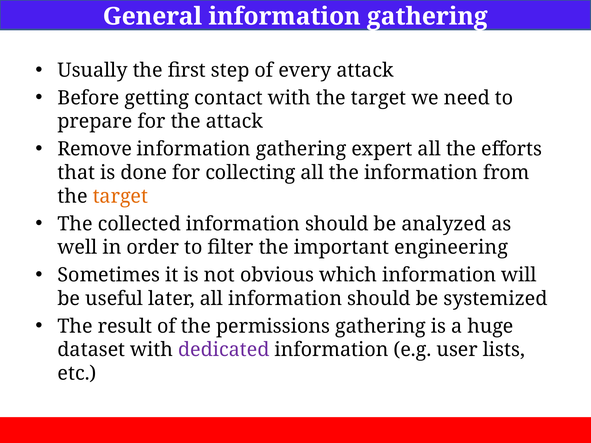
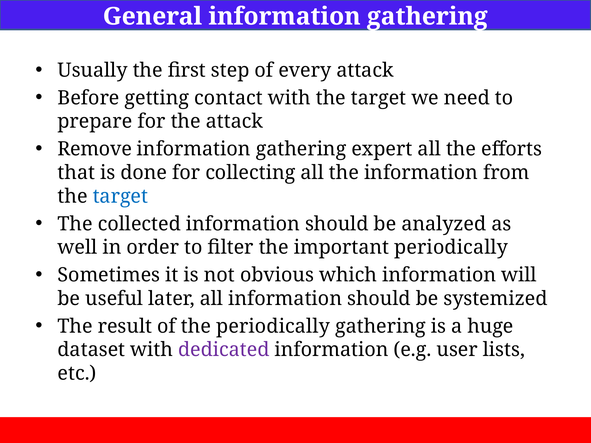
target at (120, 196) colour: orange -> blue
important engineering: engineering -> periodically
the permissions: permissions -> periodically
